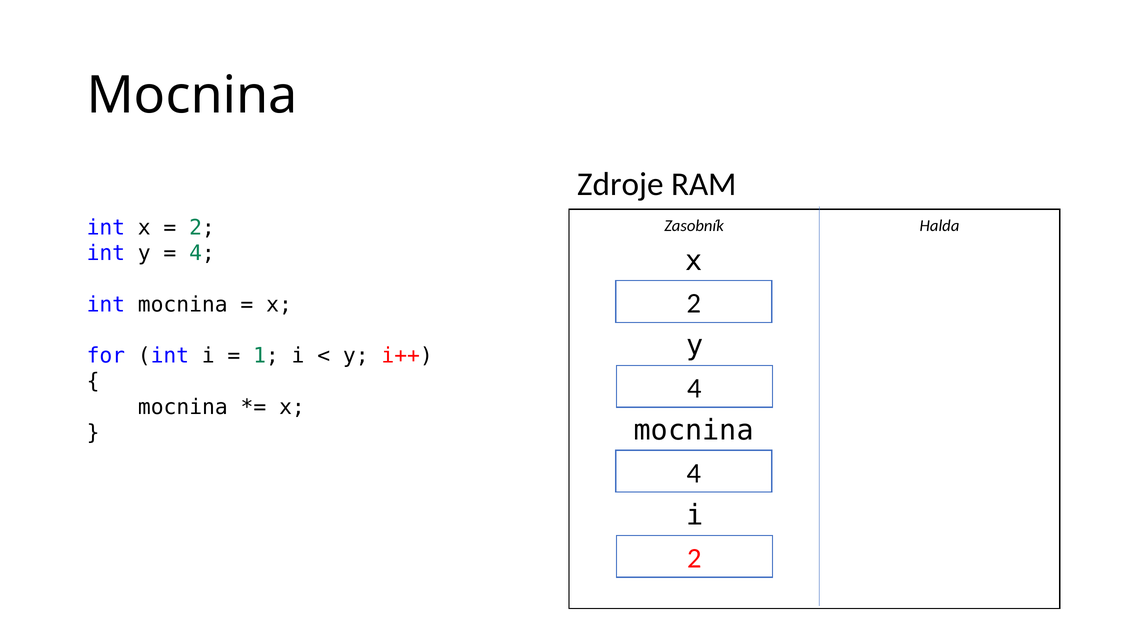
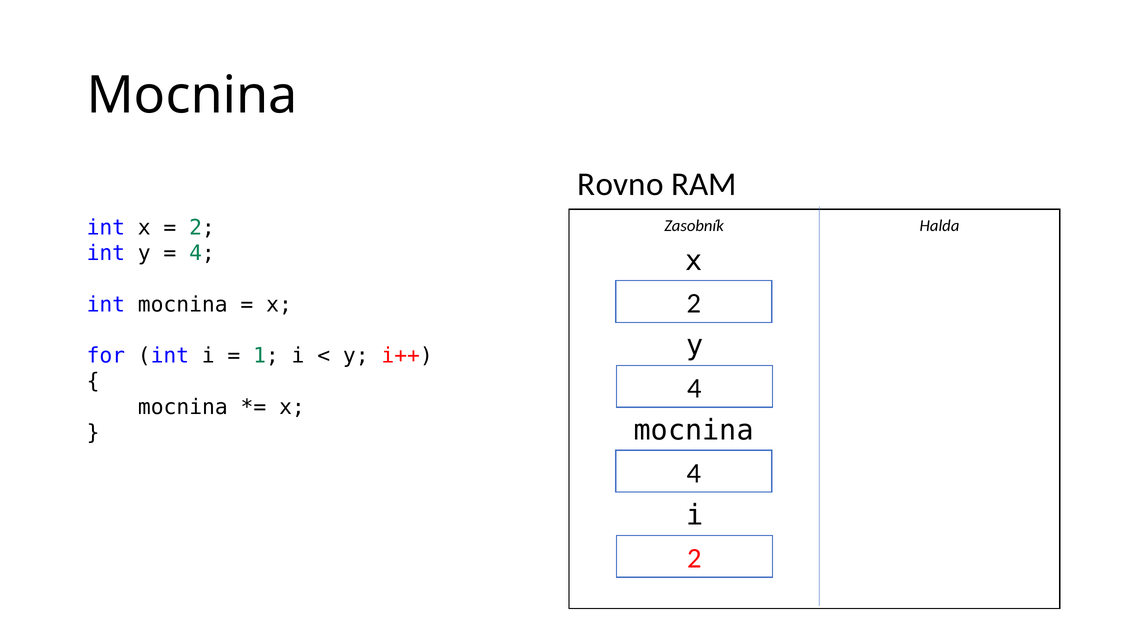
Zdroje: Zdroje -> Rovno
